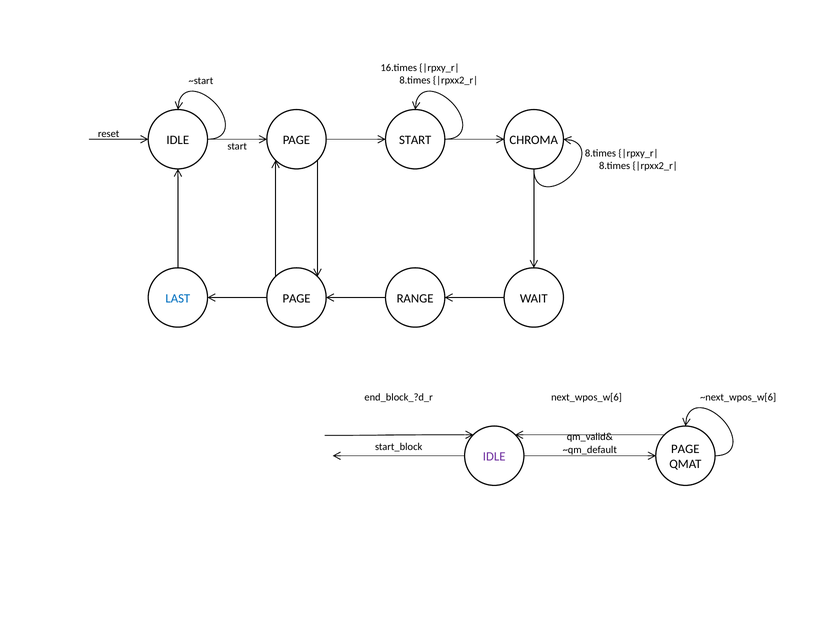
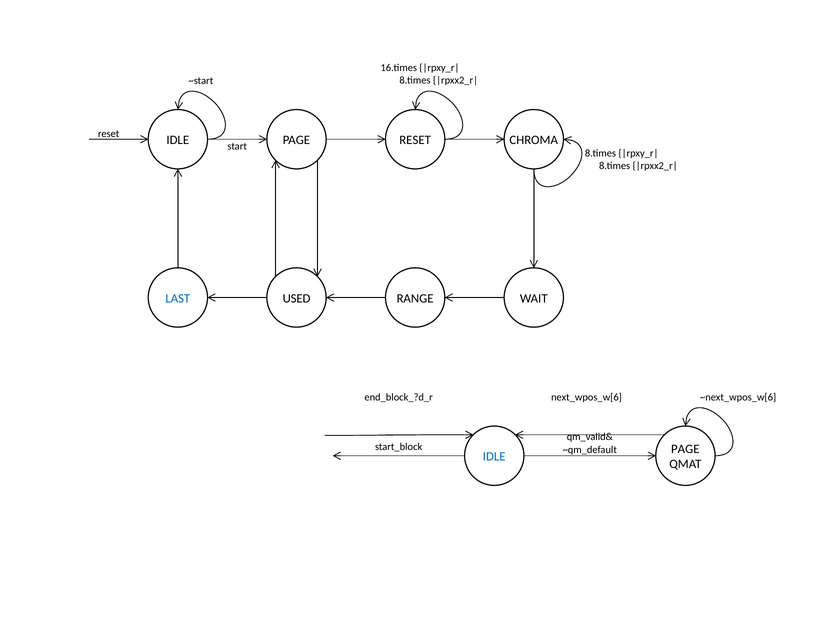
IDLE PAGE START: START -> RESET
PAGE at (297, 298): PAGE -> USED
IDLE at (494, 456) colour: purple -> blue
